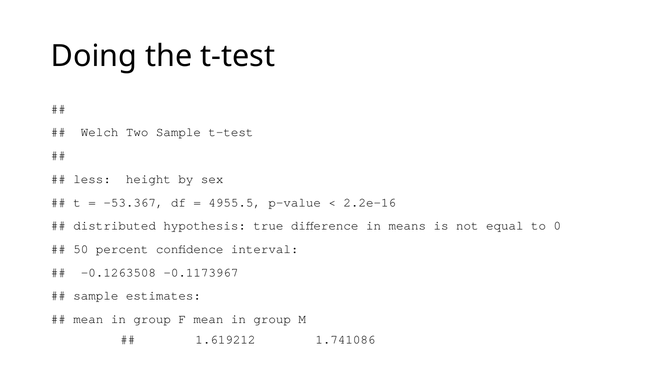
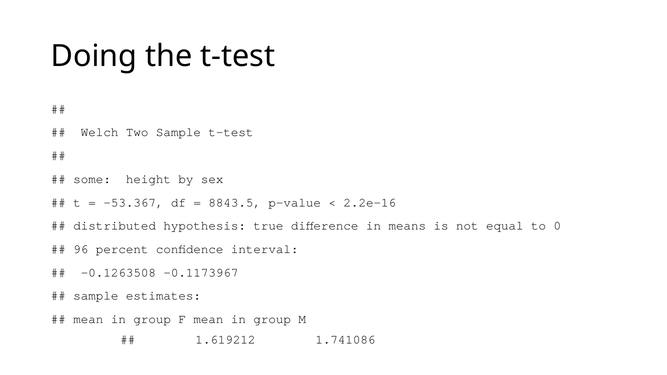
less: less -> some
4955.5: 4955.5 -> 8843.5
50: 50 -> 96
